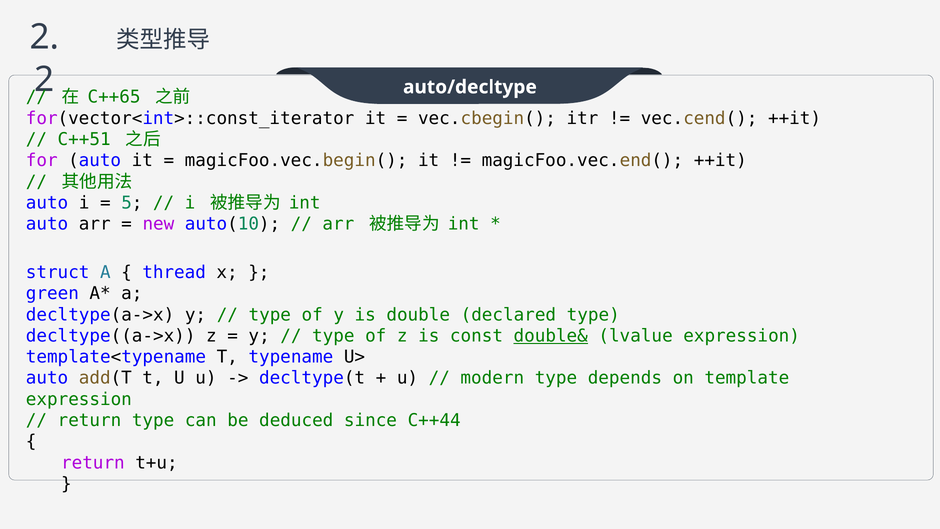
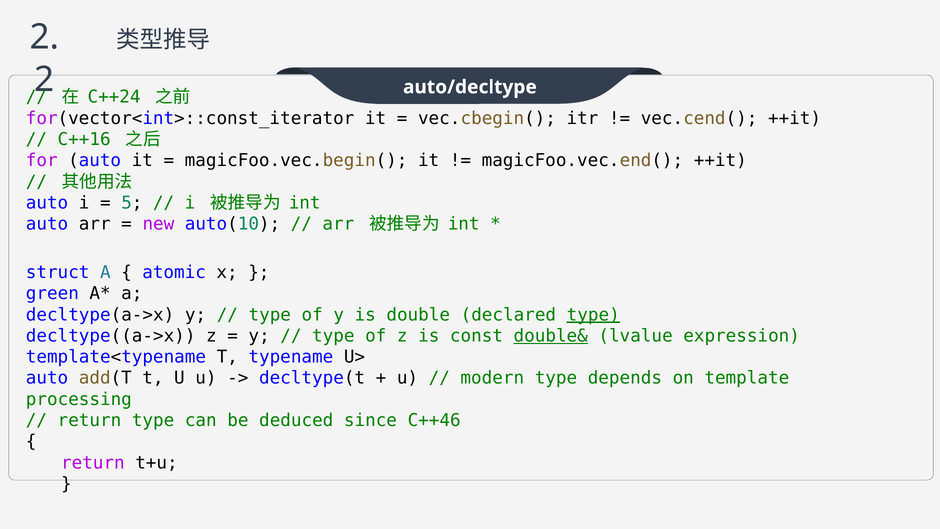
C++65: C++65 -> C++24
C++51: C++51 -> C++16
thread: thread -> atomic
type at (593, 315) underline: none -> present
expression at (79, 399): expression -> processing
C++44: C++44 -> C++46
